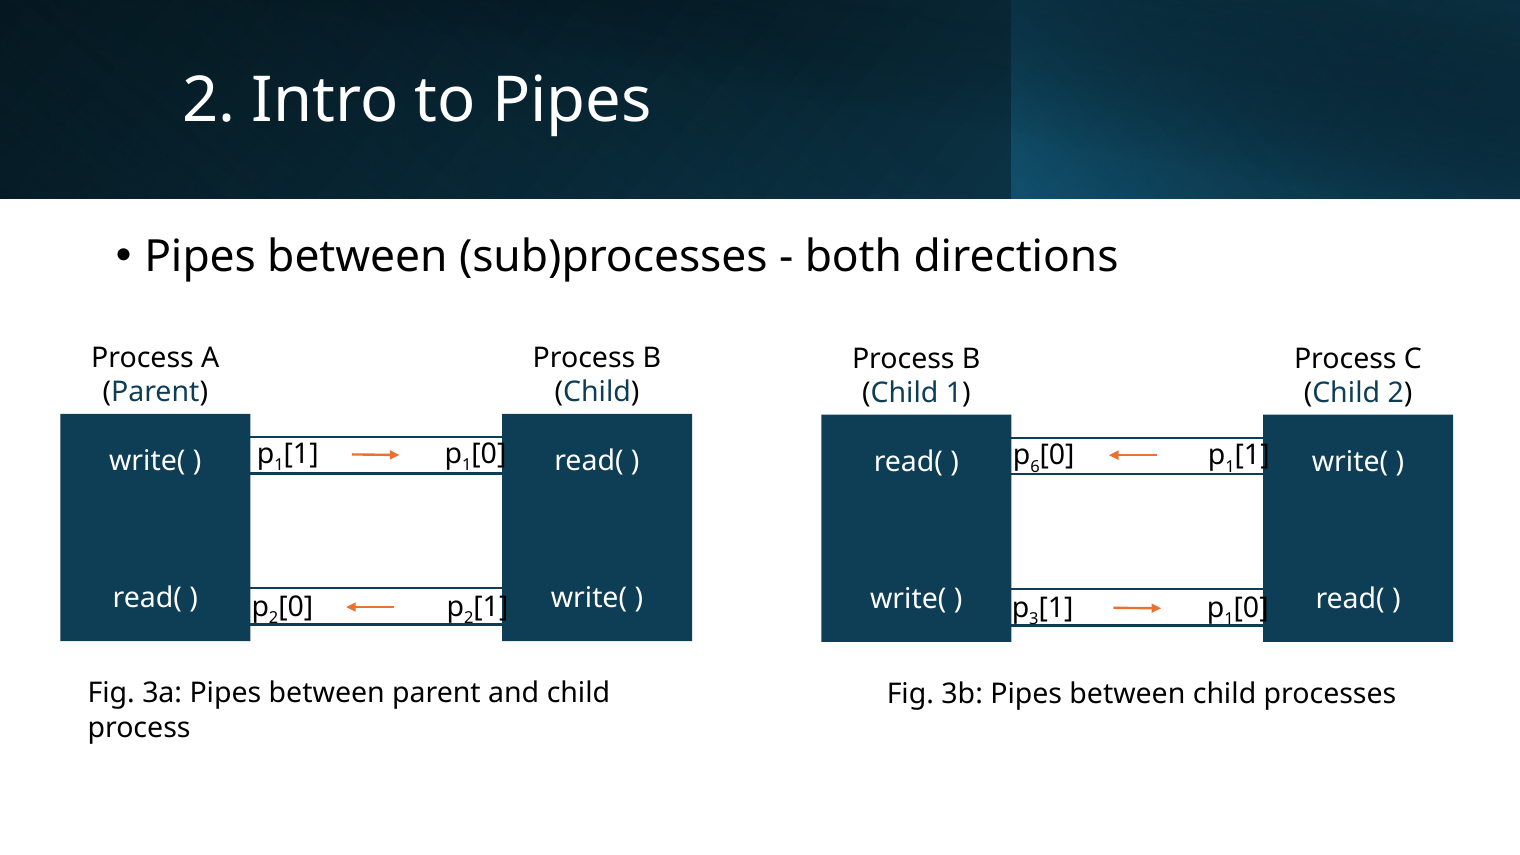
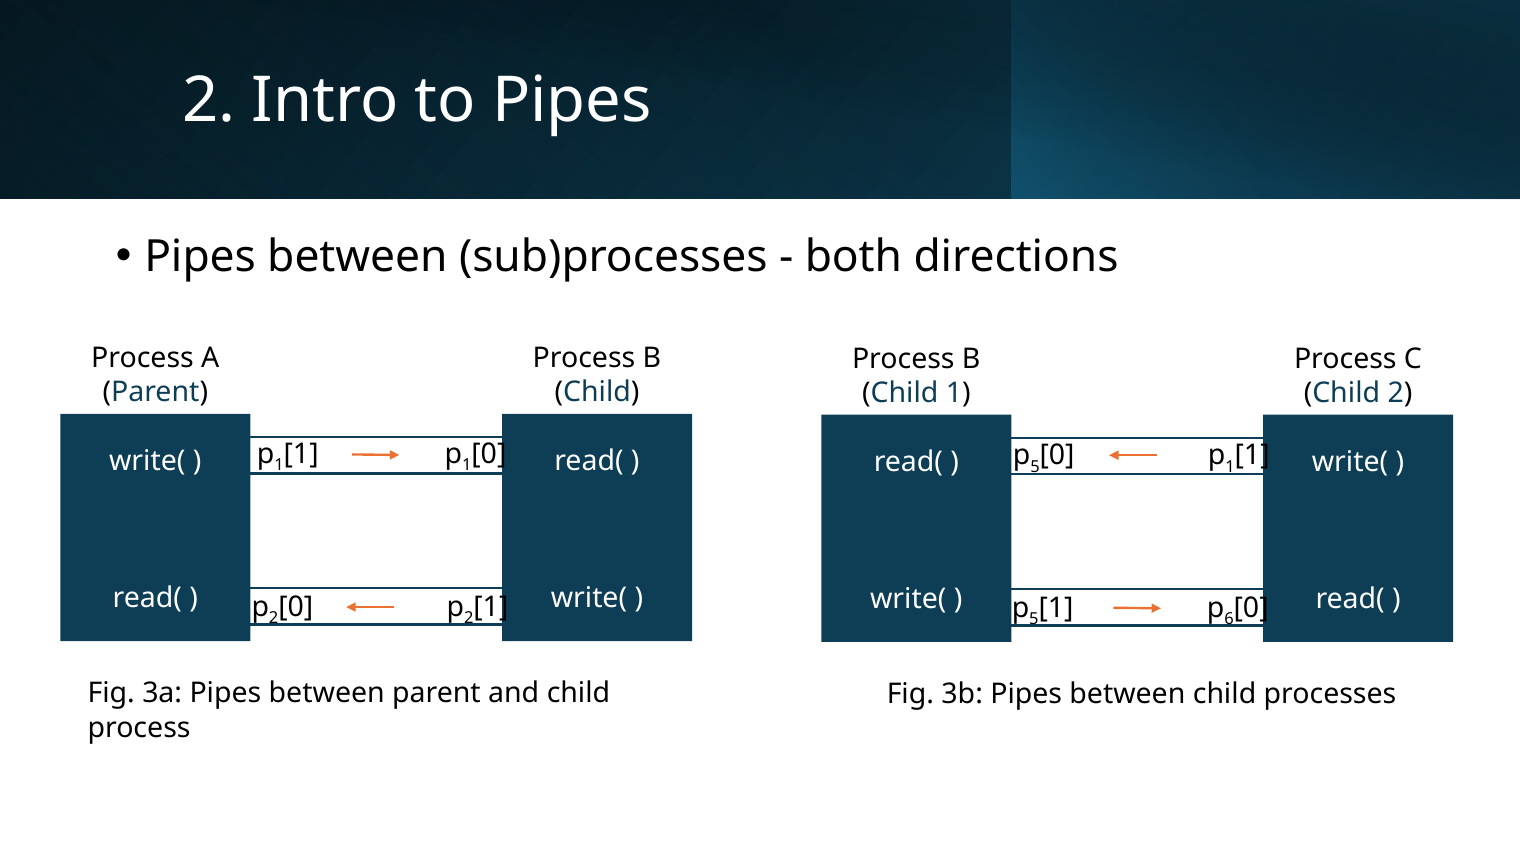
6 at (1035, 467): 6 -> 5
3 at (1034, 619): 3 -> 5
1 at (1229, 619): 1 -> 6
